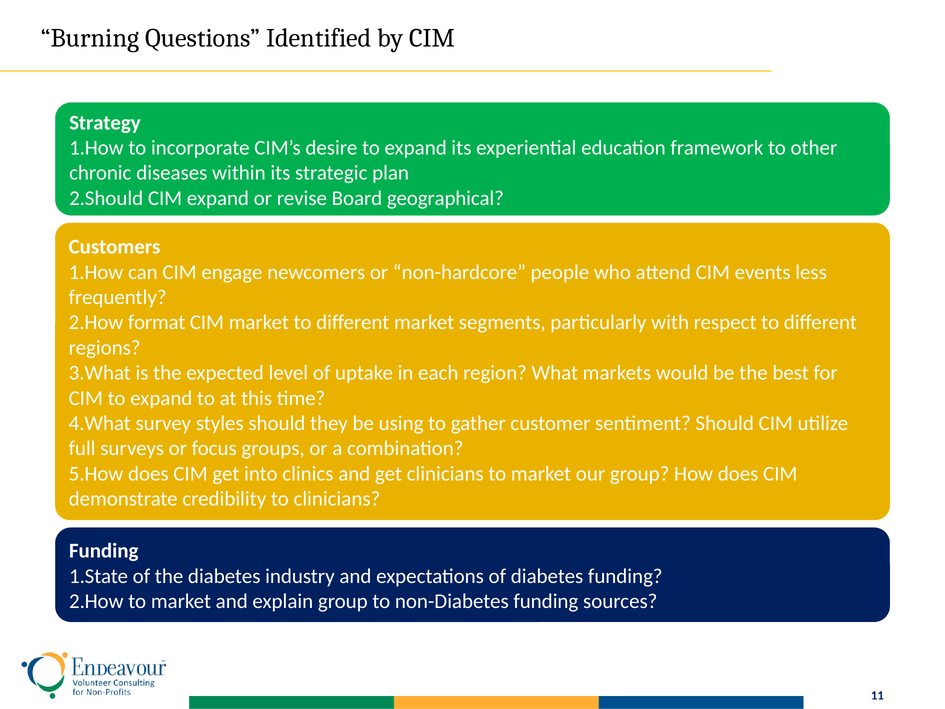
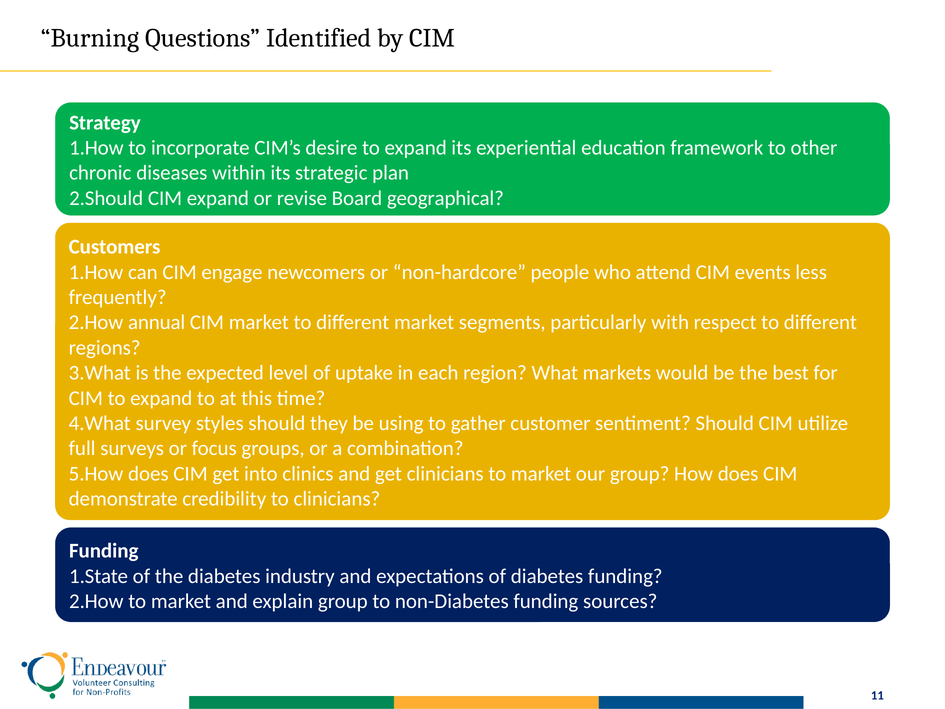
format: format -> annual
